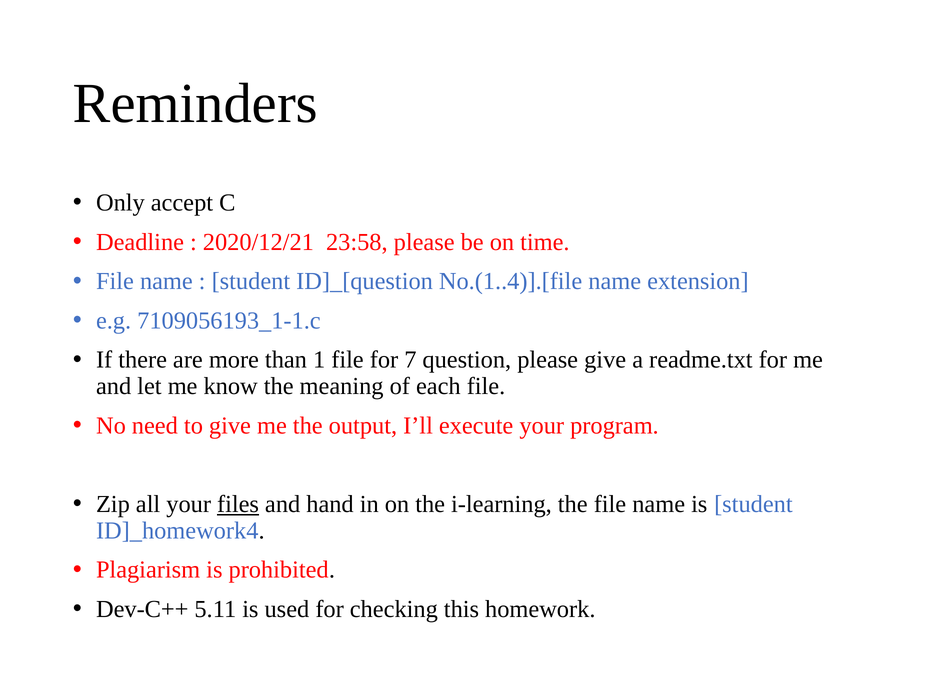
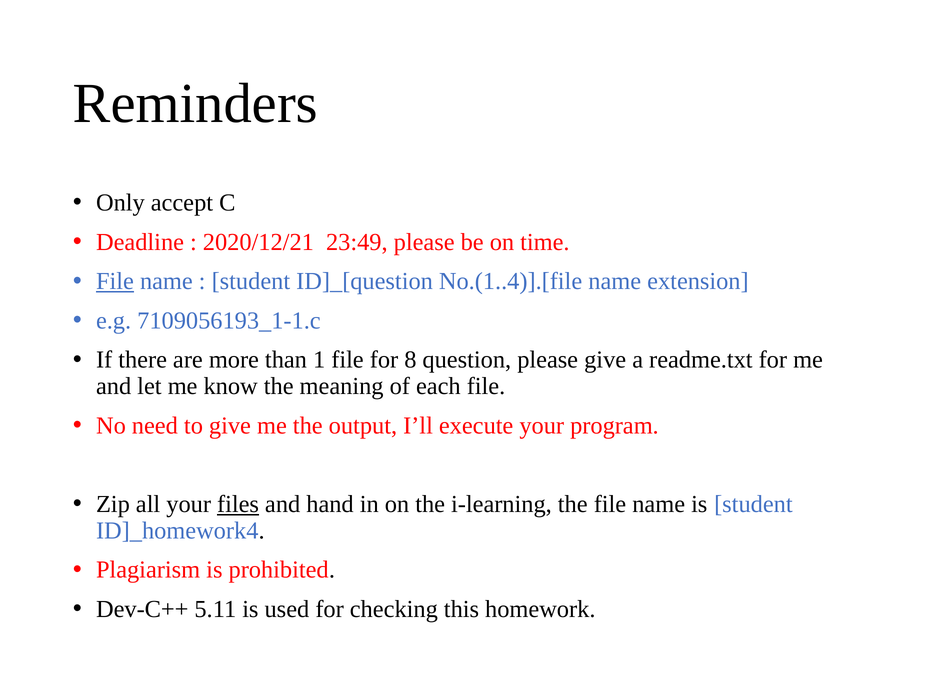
23:58: 23:58 -> 23:49
File at (115, 281) underline: none -> present
7: 7 -> 8
